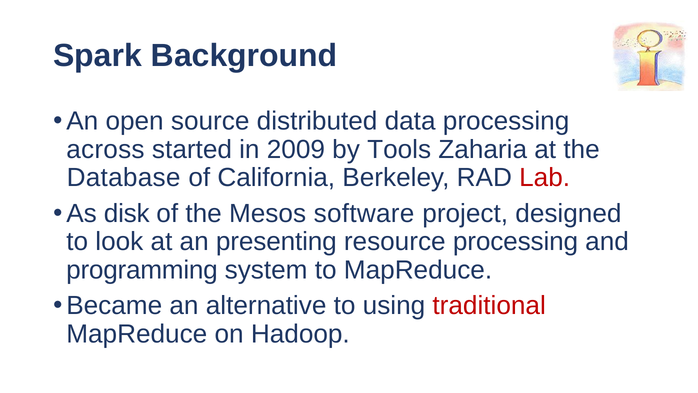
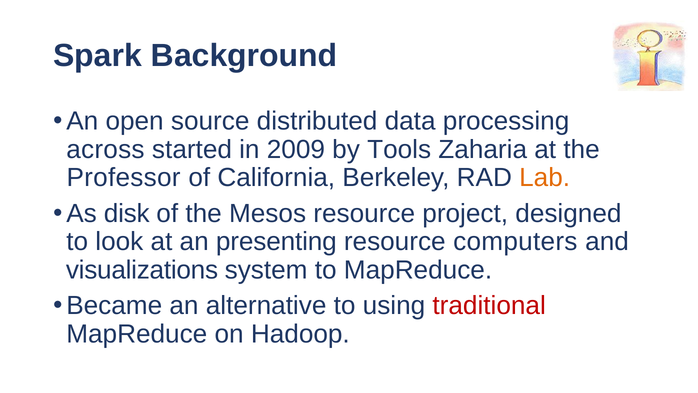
Database: Database -> Professor
Lab colour: red -> orange
Mesos software: software -> resource
resource processing: processing -> computers
programming: programming -> visualizations
